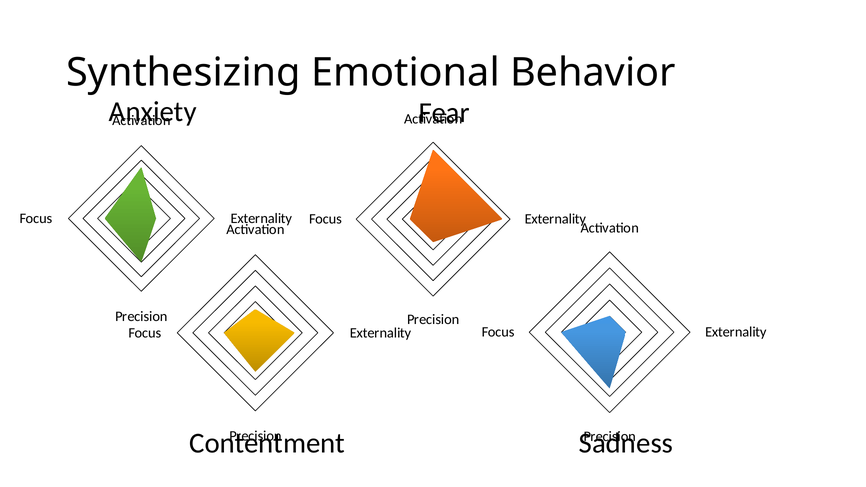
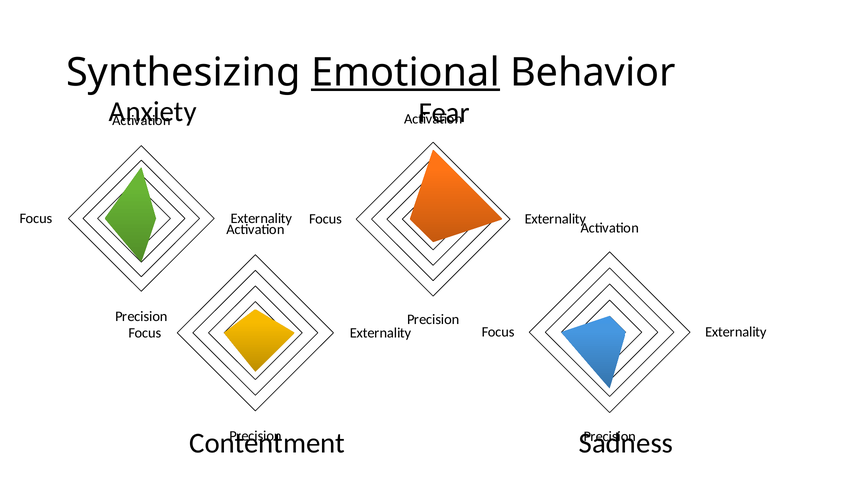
Emotional underline: none -> present
